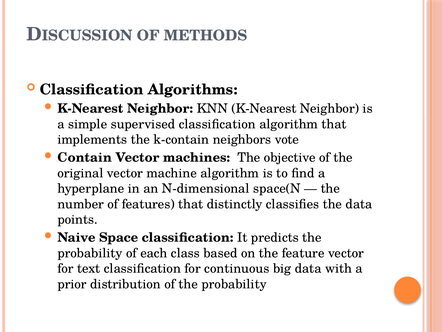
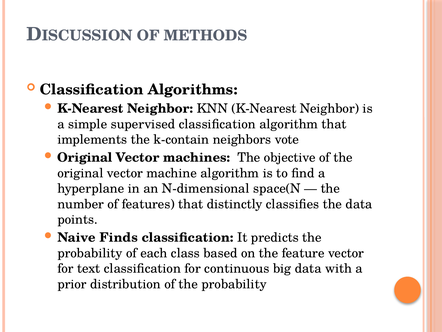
Contain at (85, 157): Contain -> Original
Space: Space -> Finds
